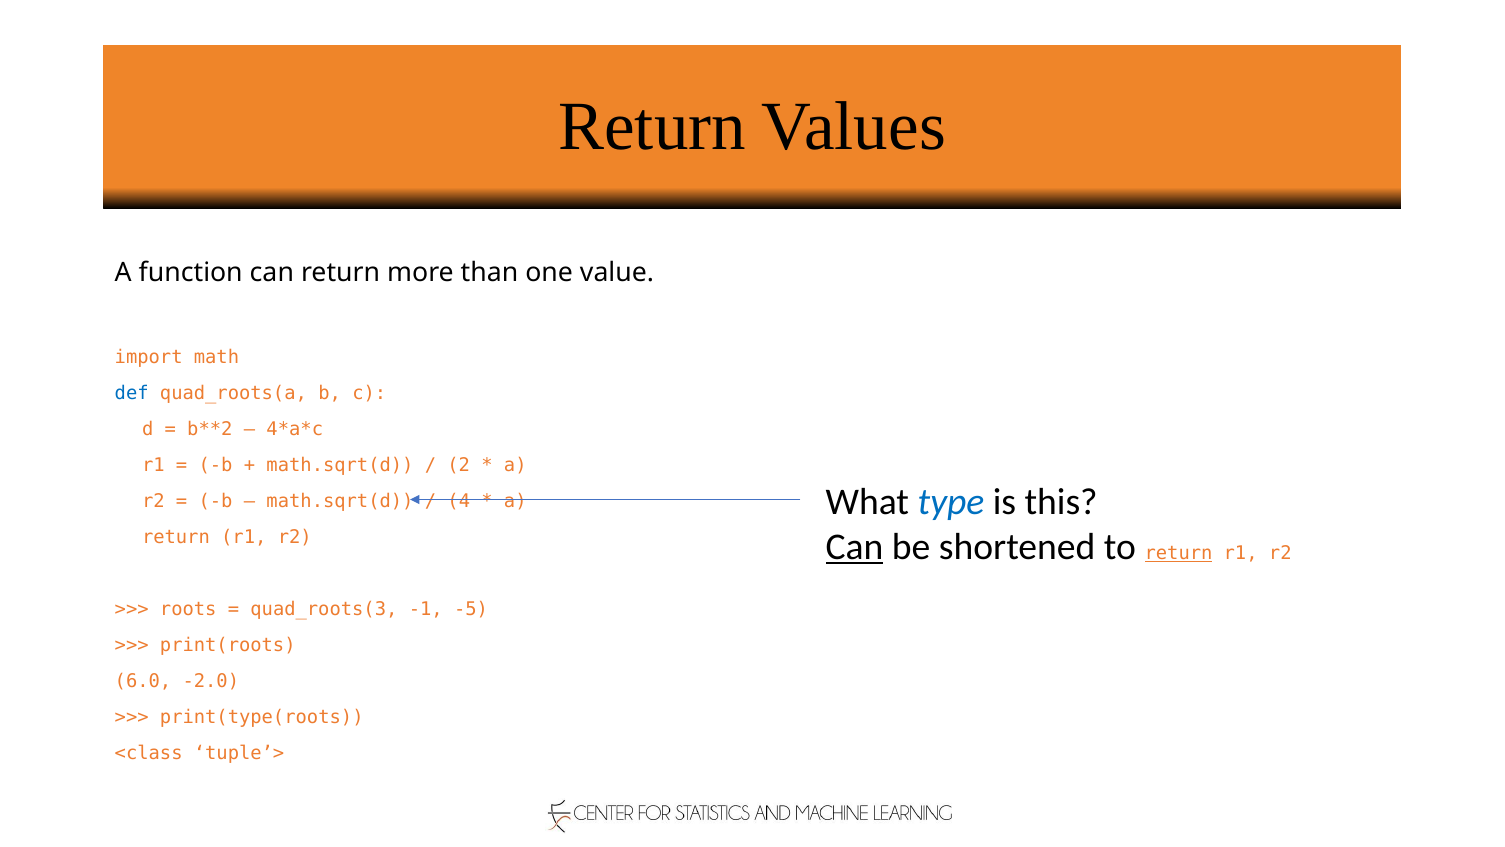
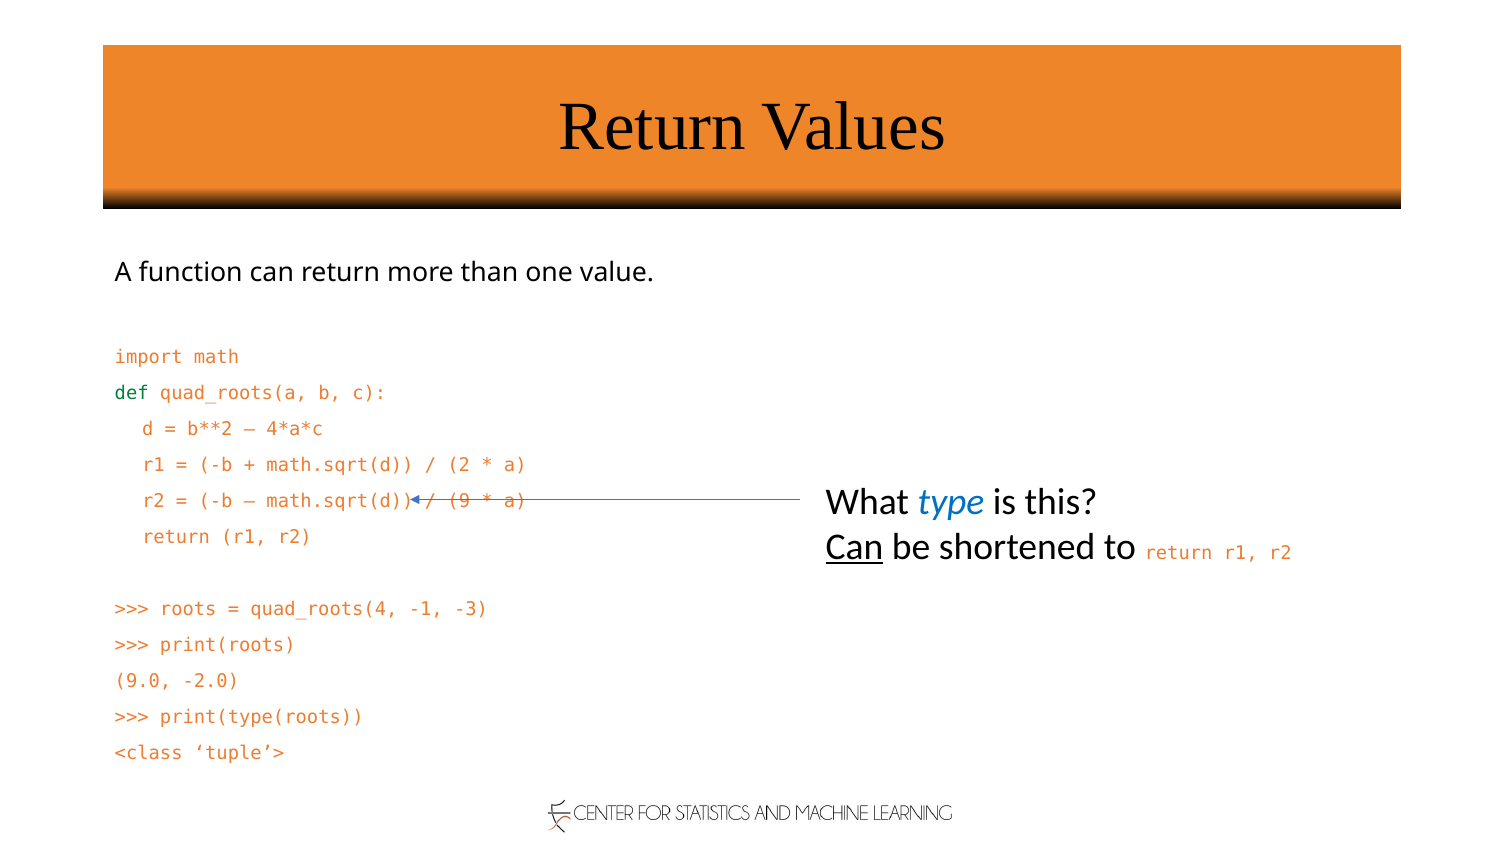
def colour: blue -> green
4: 4 -> 9
return at (1179, 553) underline: present -> none
quad_roots(3: quad_roots(3 -> quad_roots(4
-5: -5 -> -3
6.0: 6.0 -> 9.0
